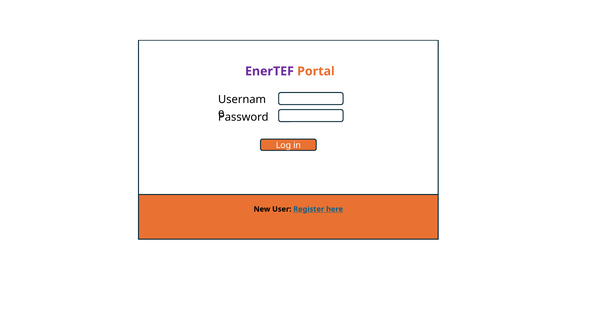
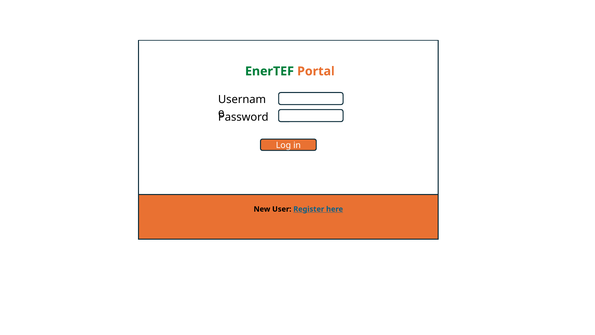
EnerTEF colour: purple -> green
